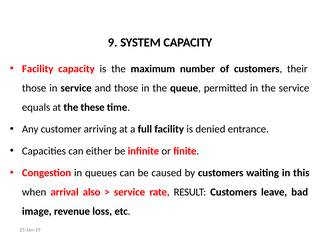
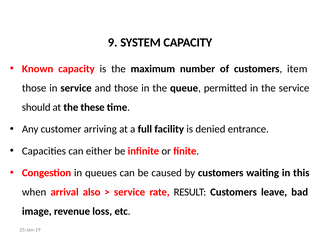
Facility at (38, 69): Facility -> Known
their: their -> item
equals: equals -> should
